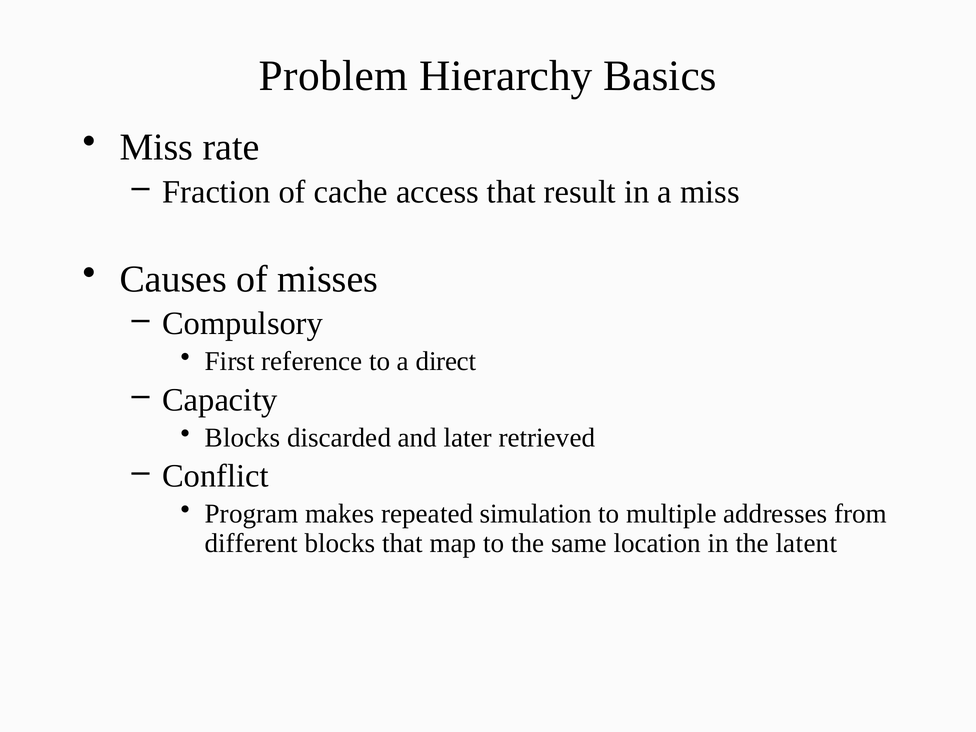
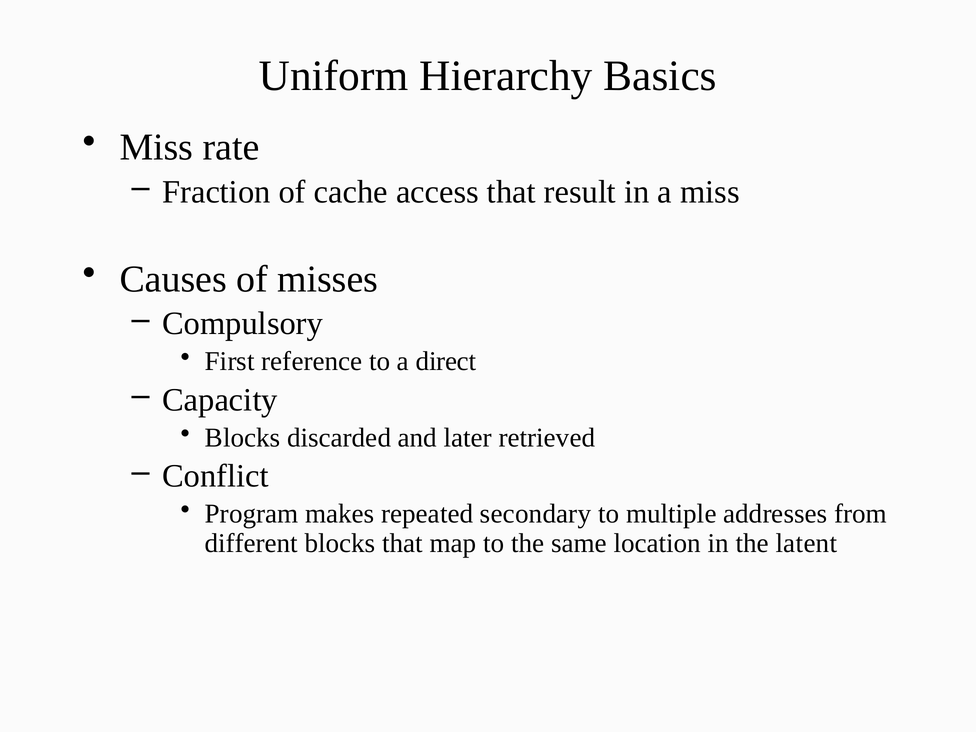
Problem: Problem -> Uniform
simulation: simulation -> secondary
